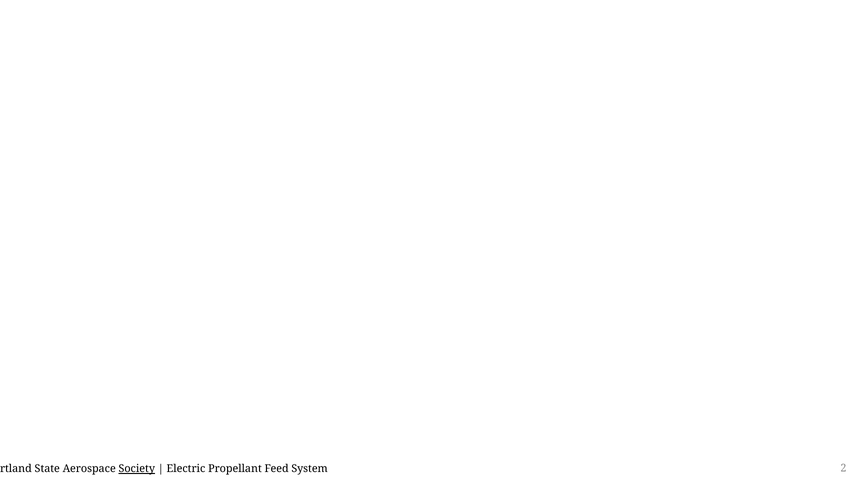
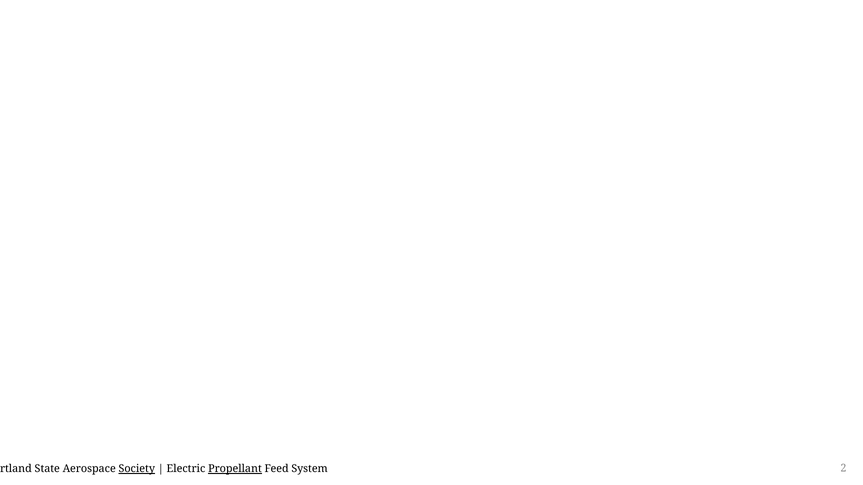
Propellant underline: none -> present
